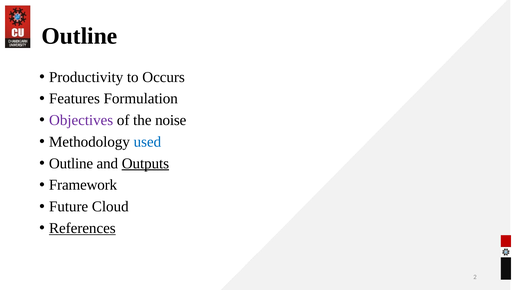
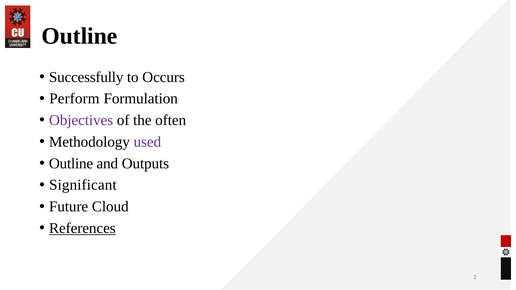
Productivity: Productivity -> Successfully
Features: Features -> Perform
noise: noise -> often
used colour: blue -> purple
Outputs underline: present -> none
Framework: Framework -> Significant
